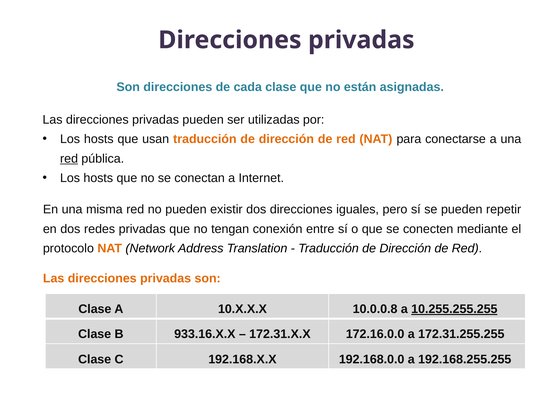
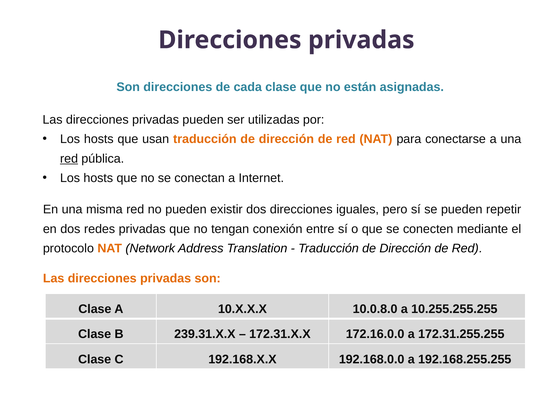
10.0.0.8: 10.0.0.8 -> 10.0.8.0
10.255.255.255 underline: present -> none
933.16.X.X: 933.16.X.X -> 239.31.X.X
